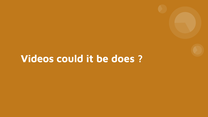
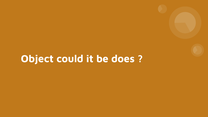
Videos: Videos -> Object
